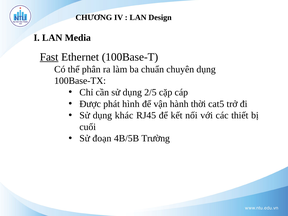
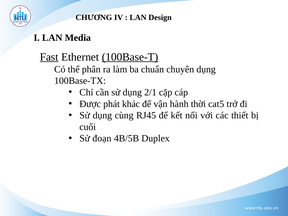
100Base-T underline: none -> present
2/5: 2/5 -> 2/1
hình: hình -> khác
khác: khác -> cùng
Trường: Trường -> Duplex
